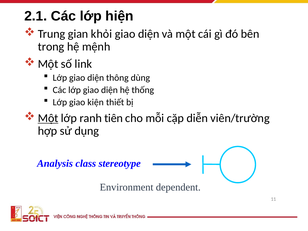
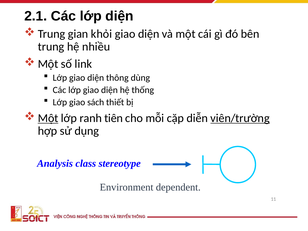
lớp hiện: hiện -> diện
trong at (51, 47): trong -> trung
mệnh: mệnh -> nhiều
kiện: kiện -> sách
viên/trường underline: none -> present
